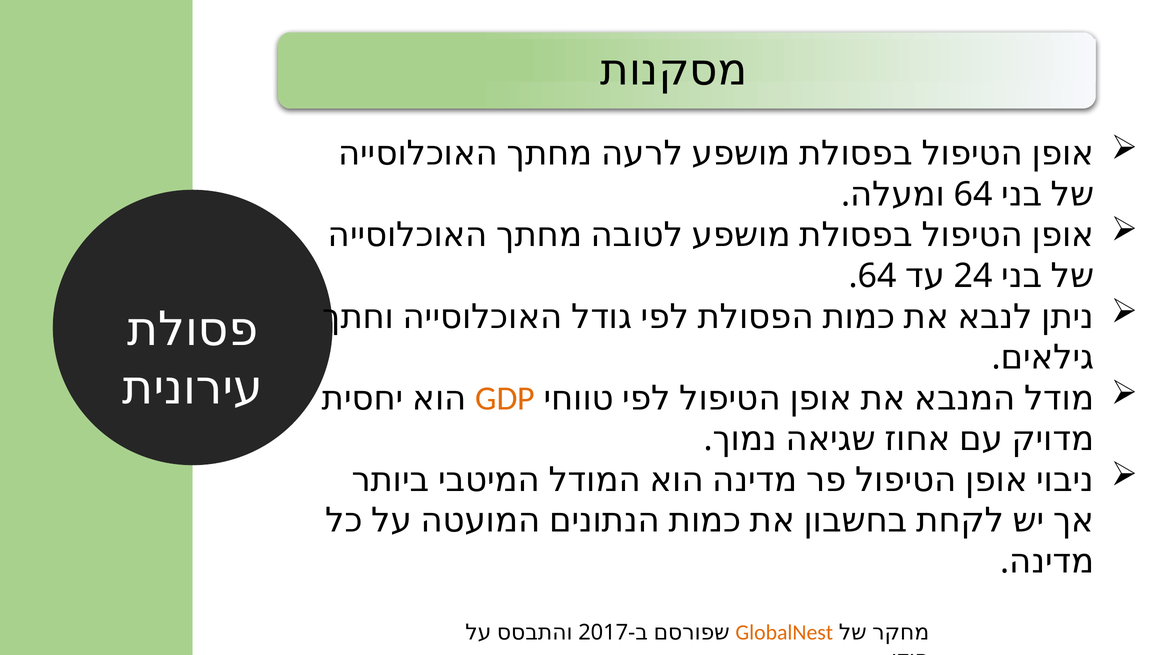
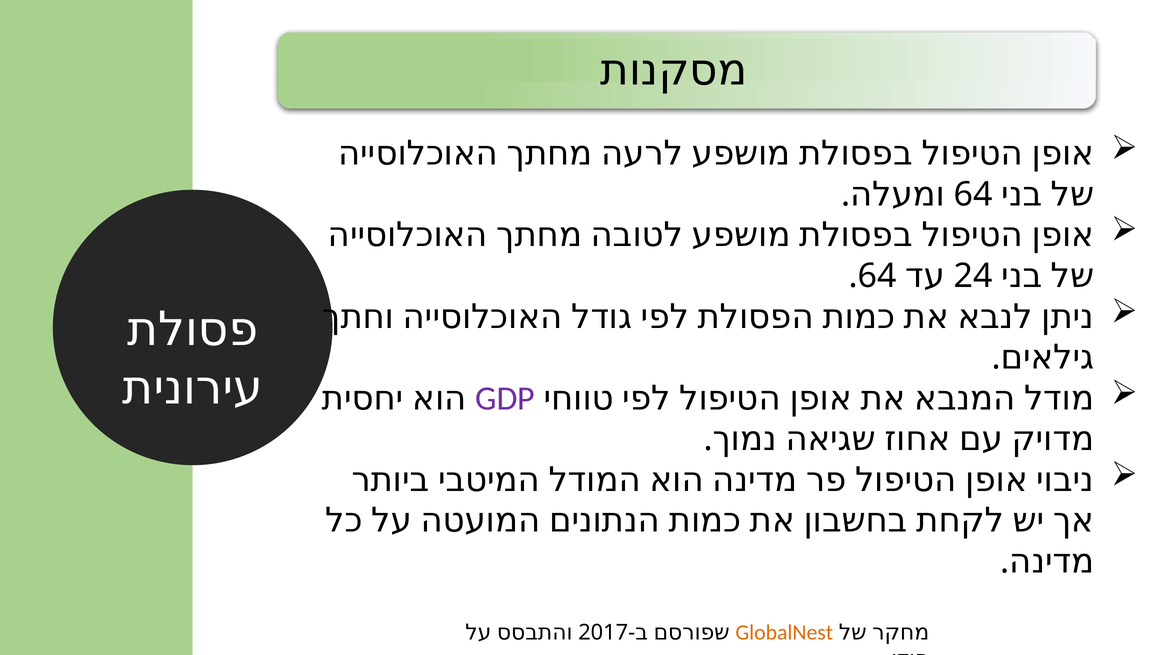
GDP colour: orange -> purple
